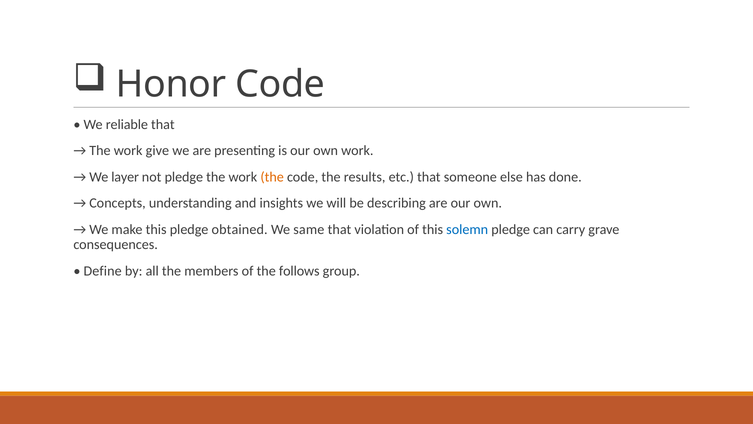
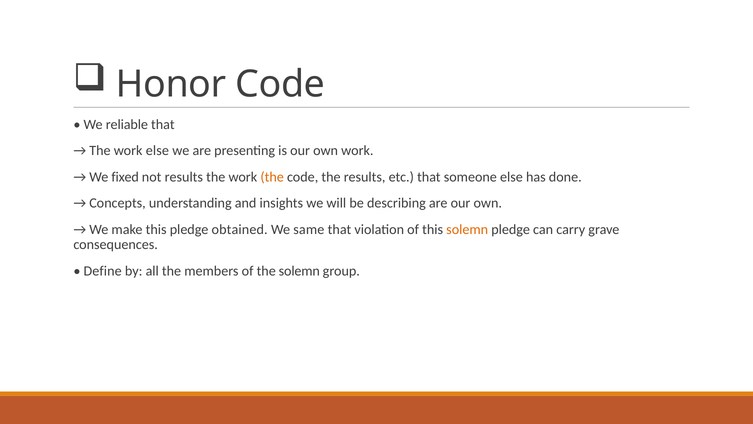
work give: give -> else
layer: layer -> fixed
not pledge: pledge -> results
solemn at (467, 229) colour: blue -> orange
the follows: follows -> solemn
